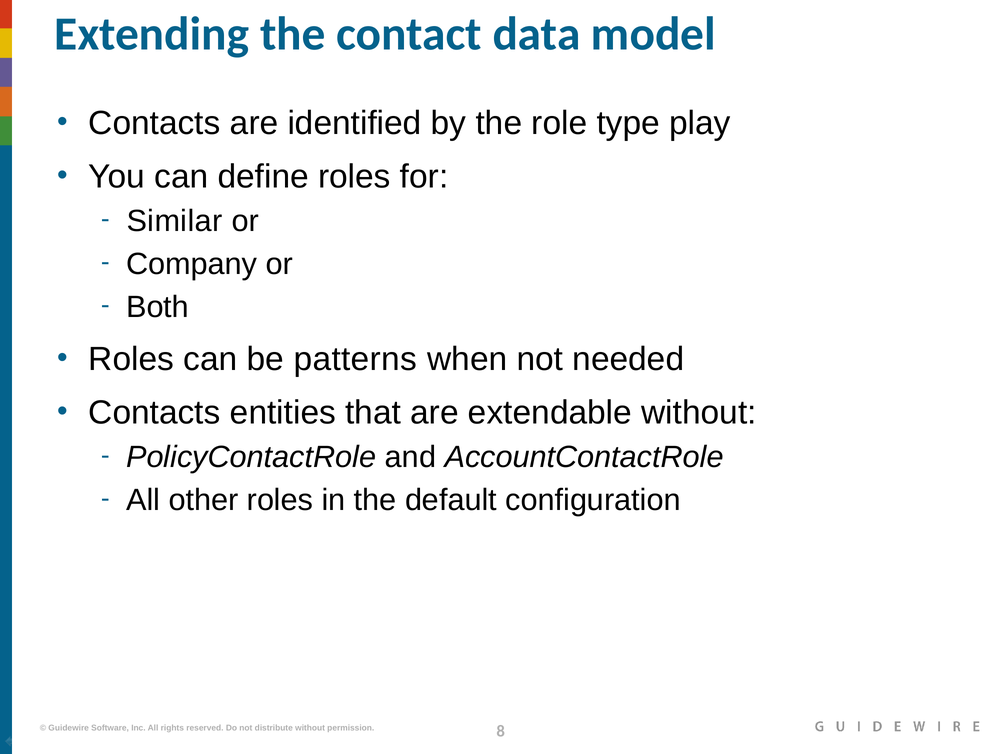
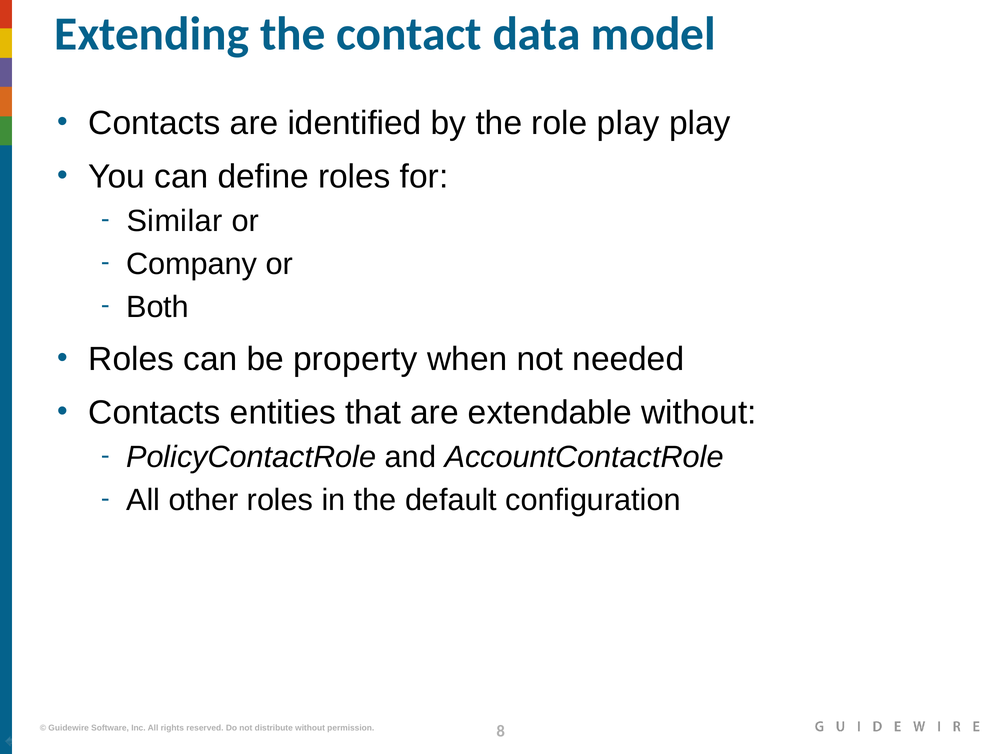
role type: type -> play
patterns: patterns -> property
